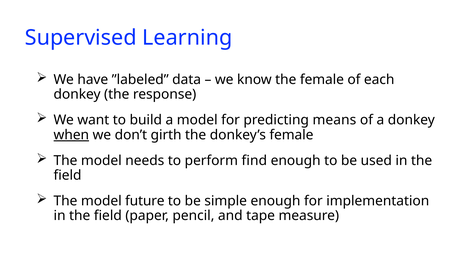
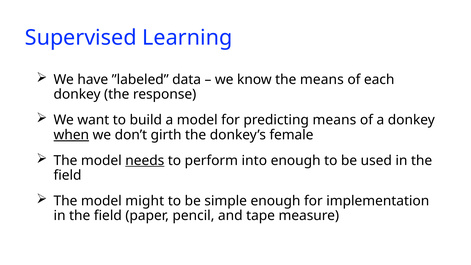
the female: female -> means
needs underline: none -> present
find: find -> into
future: future -> might
